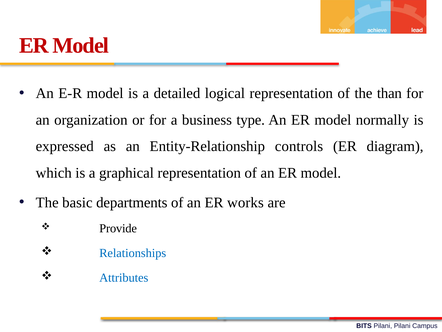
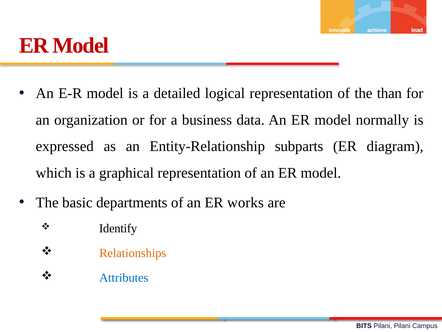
type: type -> data
controls: controls -> subparts
Provide: Provide -> Identify
Relationships colour: blue -> orange
